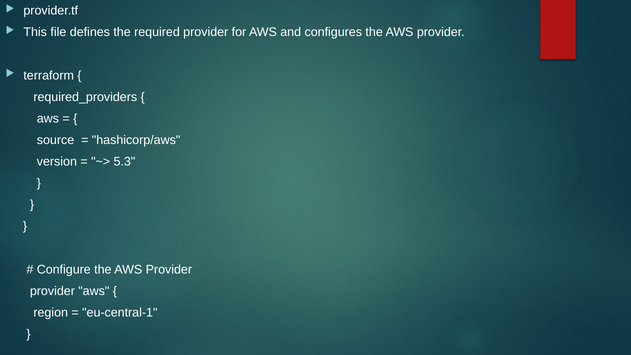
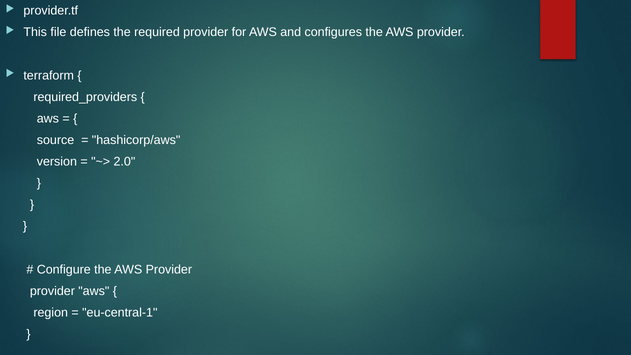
5.3: 5.3 -> 2.0
